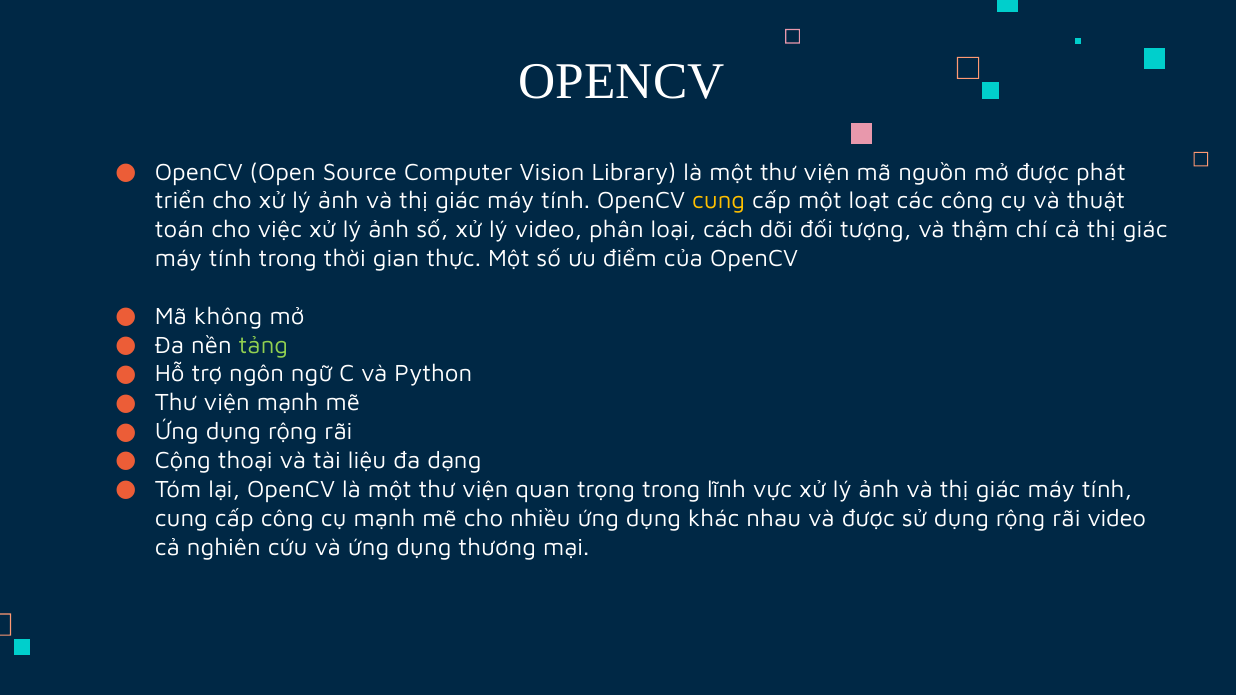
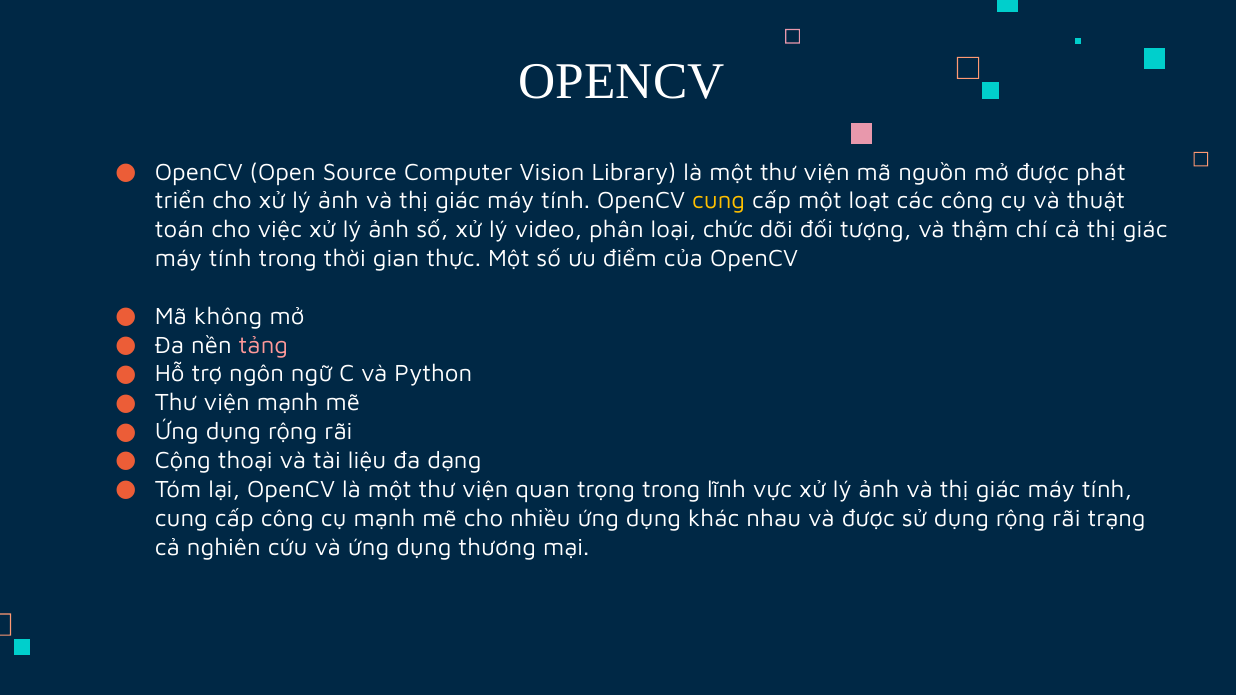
cách: cách -> chức
tảng colour: light green -> pink
rãi video: video -> trạng
